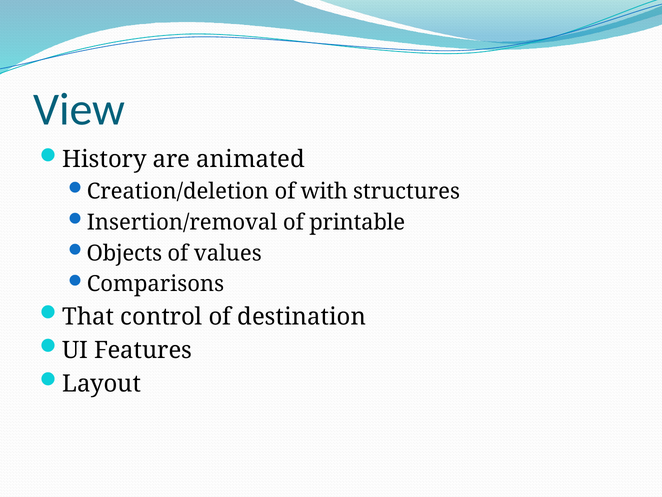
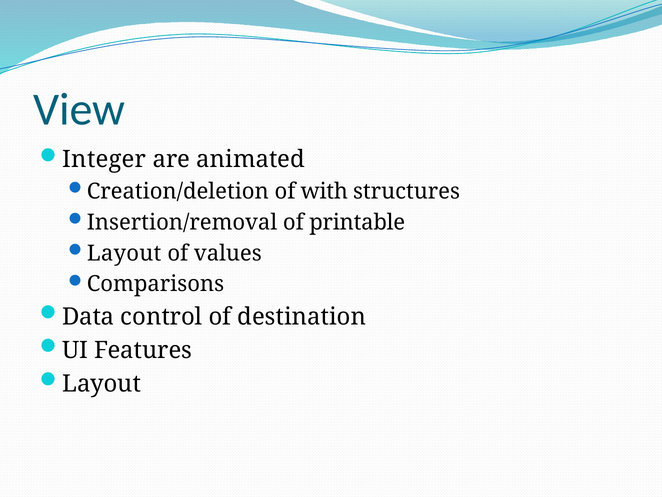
History: History -> Integer
Objects at (124, 253): Objects -> Layout
That: That -> Data
